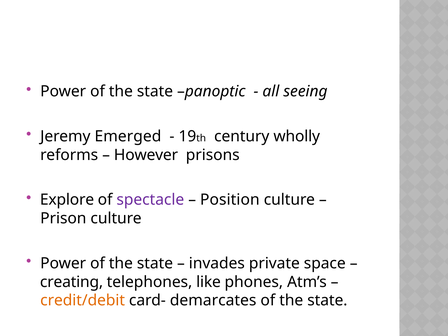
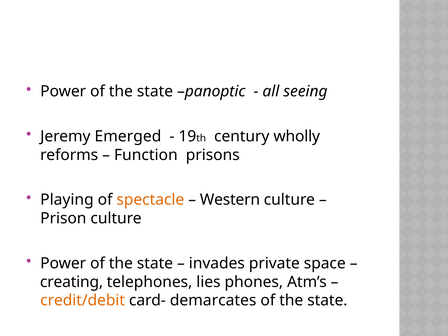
However: However -> Function
Explore: Explore -> Playing
spectacle colour: purple -> orange
Position: Position -> Western
like: like -> lies
